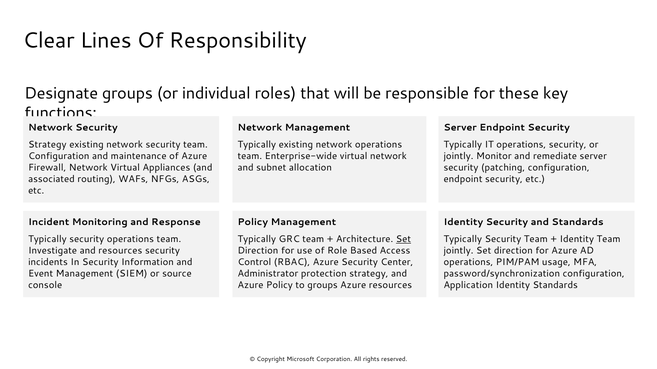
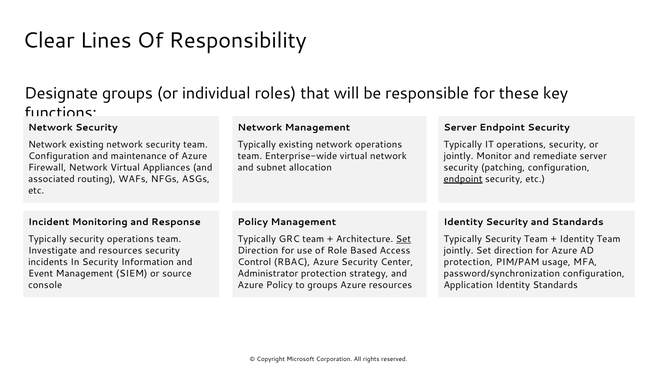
Strategy at (47, 145): Strategy -> Network
endpoint at (463, 179) underline: none -> present
operations at (468, 262): operations -> protection
